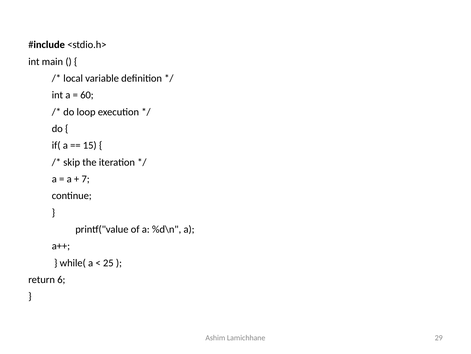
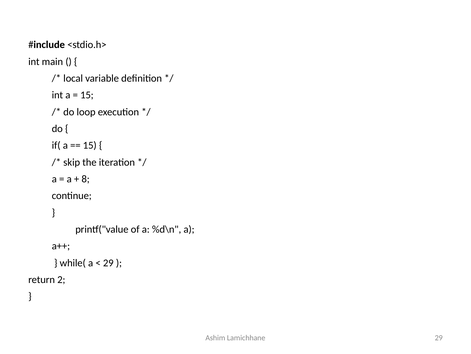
60 at (87, 95): 60 -> 15
7: 7 -> 8
25 at (108, 262): 25 -> 29
6: 6 -> 2
